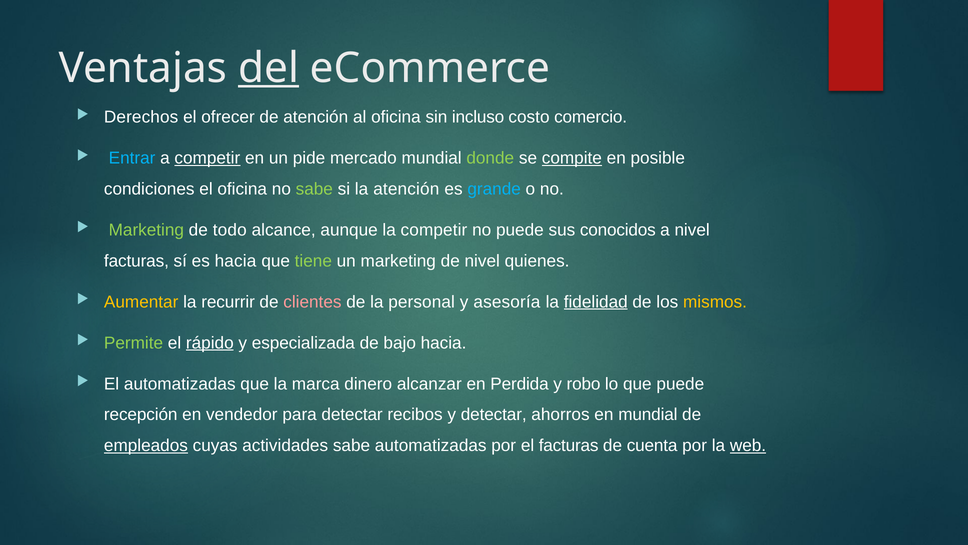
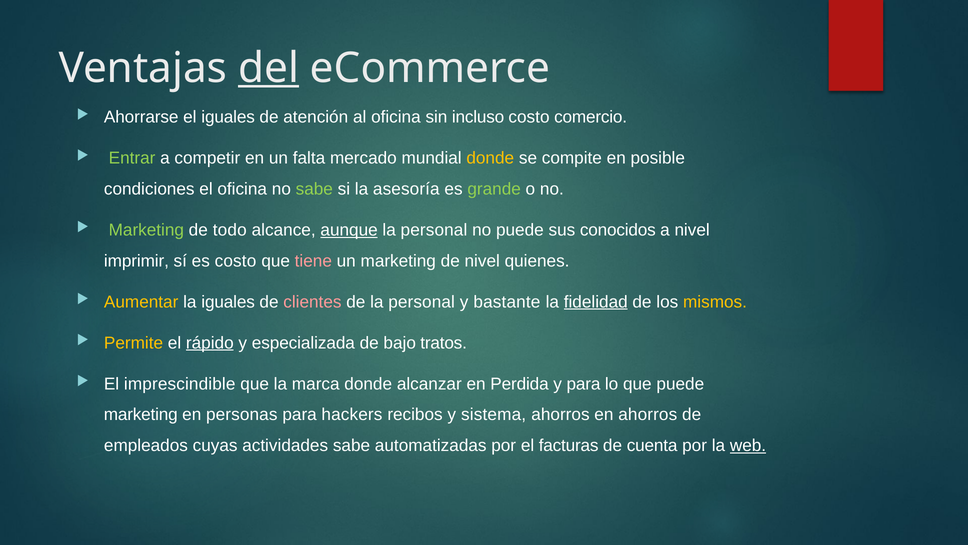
Derechos: Derechos -> Ahorrarse
el ofrecer: ofrecer -> iguales
Entrar colour: light blue -> light green
competir at (207, 158) underline: present -> none
pide: pide -> falta
donde at (490, 158) colour: light green -> yellow
compite underline: present -> none
la atención: atención -> asesoría
grande colour: light blue -> light green
aunque underline: none -> present
competir at (434, 230): competir -> personal
facturas at (136, 261): facturas -> imprimir
es hacia: hacia -> costo
tiene colour: light green -> pink
la recurrir: recurrir -> iguales
asesoría: asesoría -> bastante
Permite colour: light green -> yellow
bajo hacia: hacia -> tratos
El automatizadas: automatizadas -> imprescindible
marca dinero: dinero -> donde
y robo: robo -> para
recepción at (141, 414): recepción -> marketing
vendedor: vendedor -> personas
para detectar: detectar -> hackers
y detectar: detectar -> sistema
en mundial: mundial -> ahorros
empleados underline: present -> none
